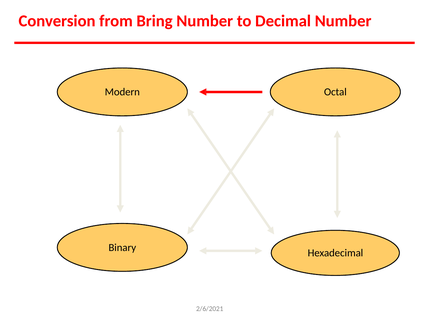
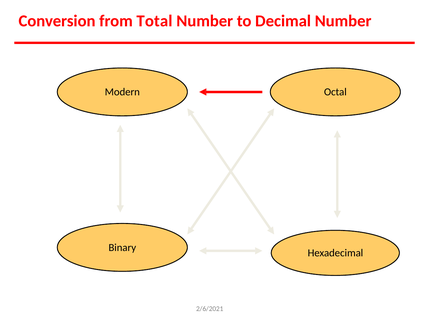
Bring: Bring -> Total
